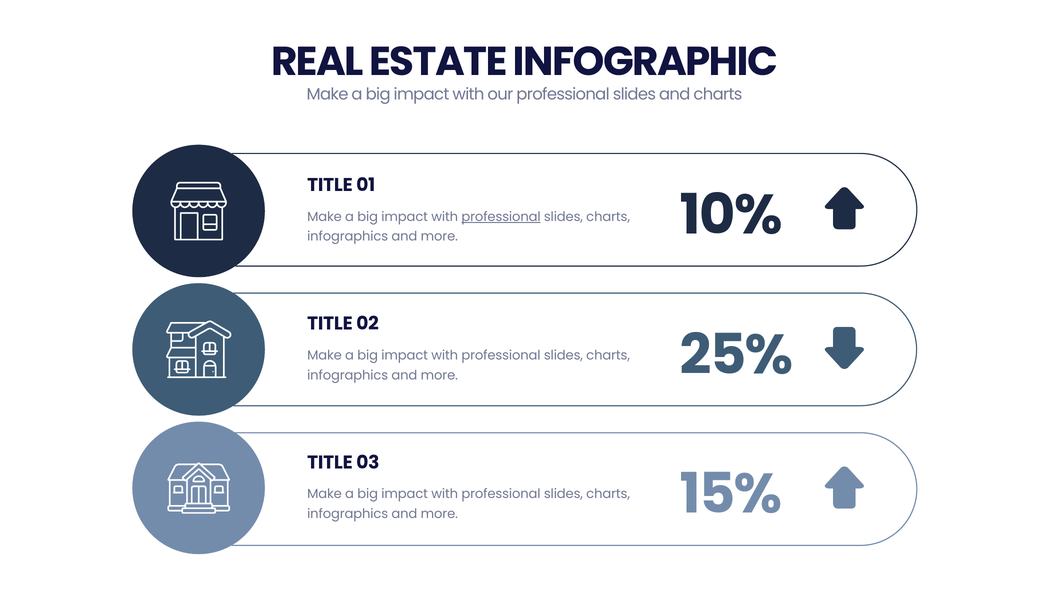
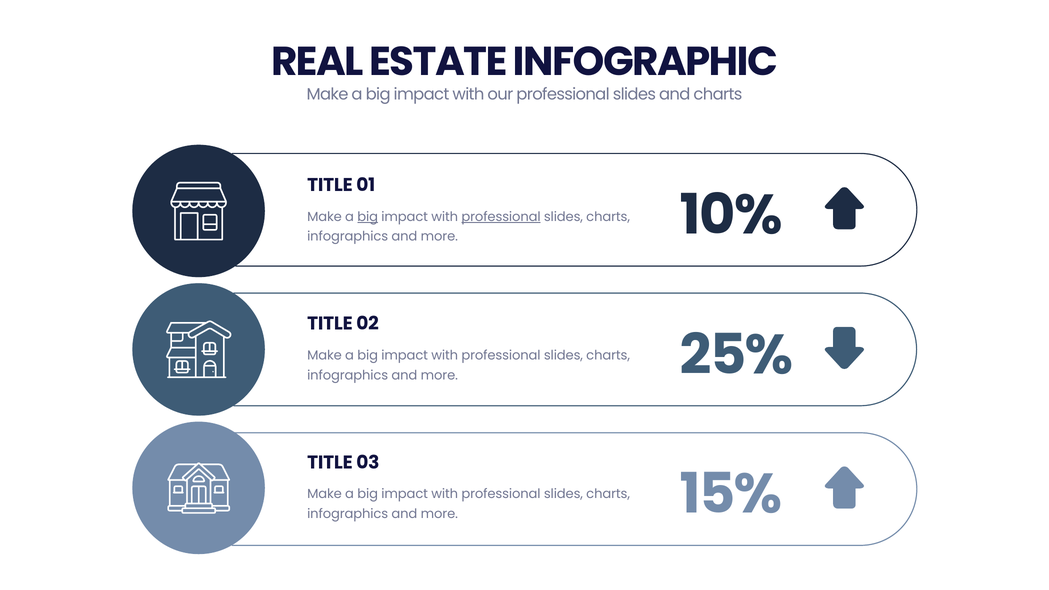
big at (368, 217) underline: none -> present
